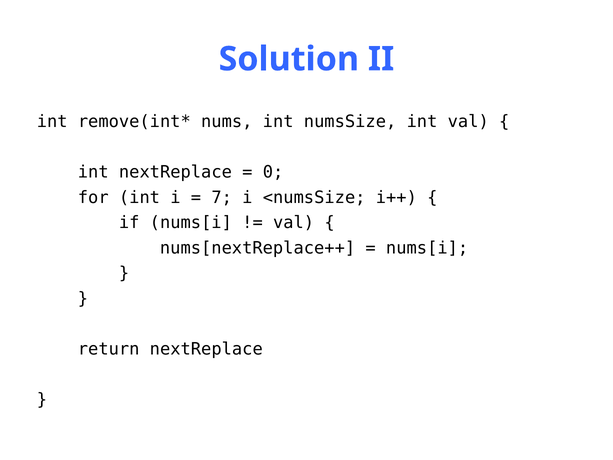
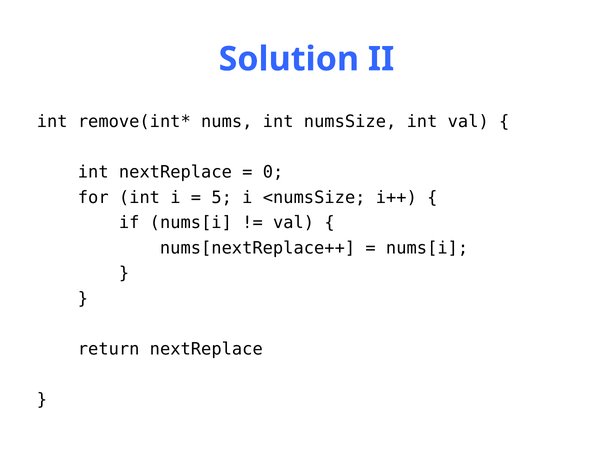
7: 7 -> 5
